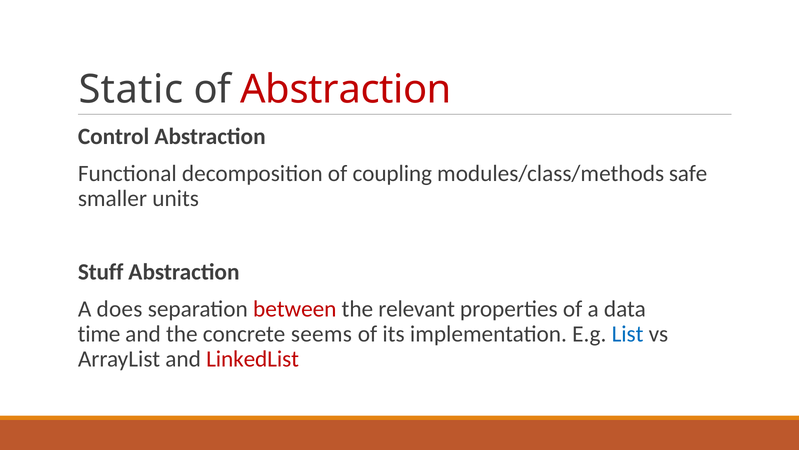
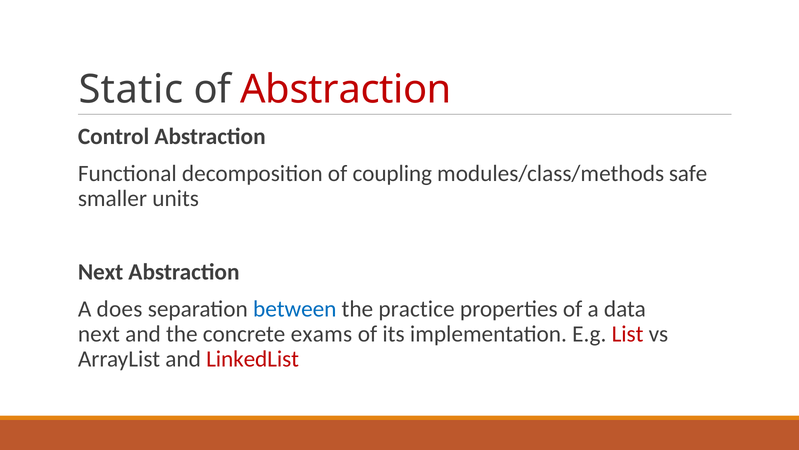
Stuff at (101, 272): Stuff -> Next
between colour: red -> blue
relevant: relevant -> practice
time at (99, 334): time -> next
seems: seems -> exams
List colour: blue -> red
